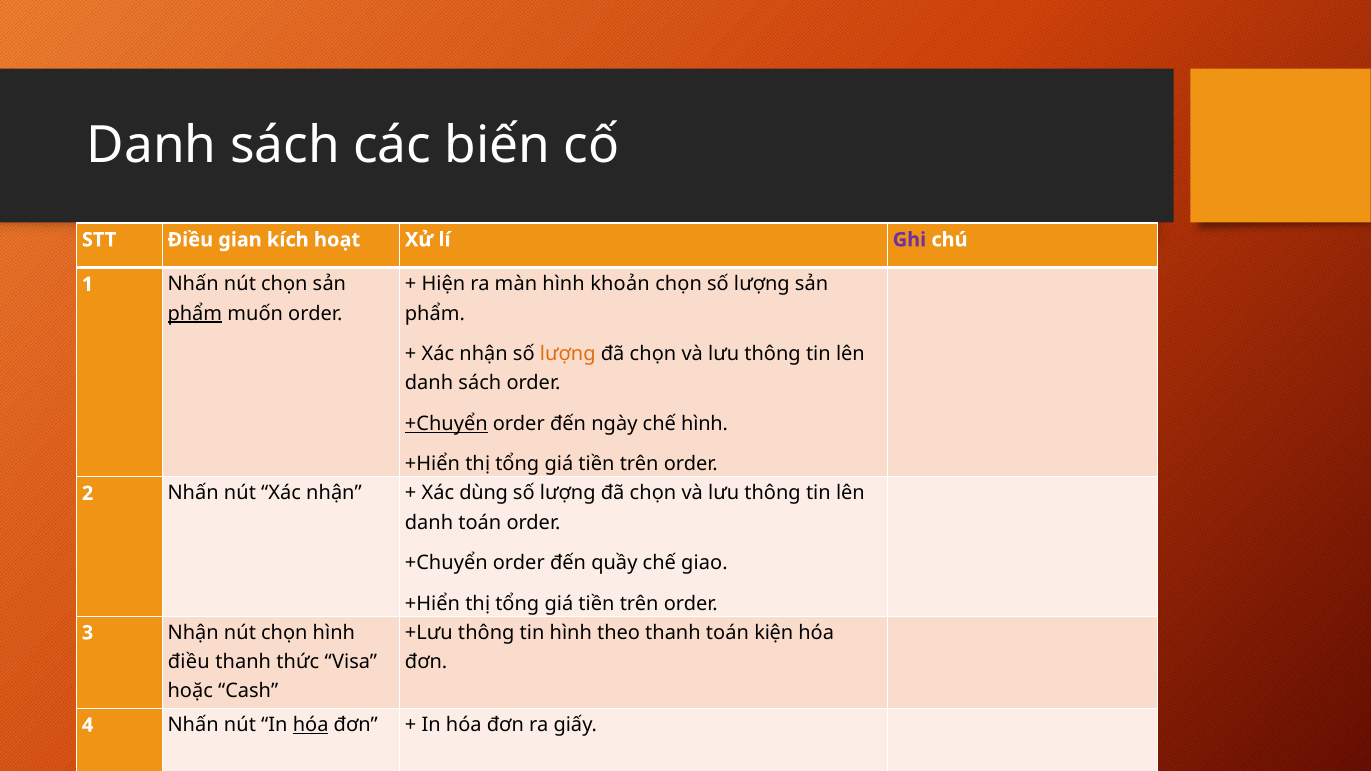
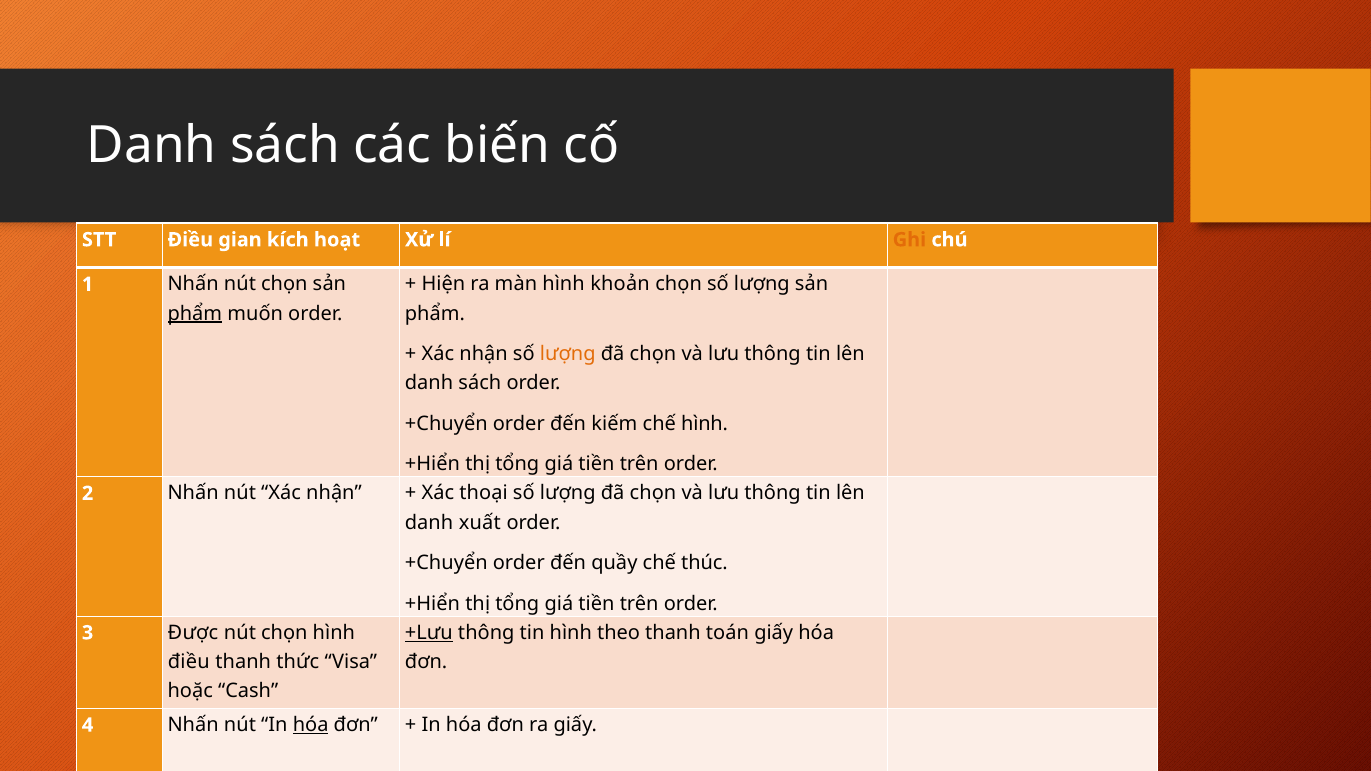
Ghi colour: purple -> orange
+Chuyển at (446, 424) underline: present -> none
ngày: ngày -> kiếm
dùng: dùng -> thoại
danh toán: toán -> xuất
giao: giao -> thúc
+Lưu underline: none -> present
toán kiện: kiện -> giấy
3 Nhận: Nhận -> Được
